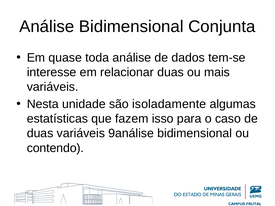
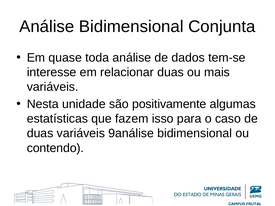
isoladamente: isoladamente -> positivamente
